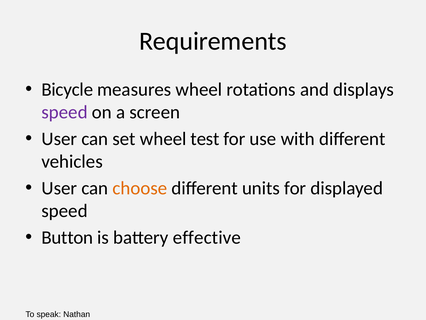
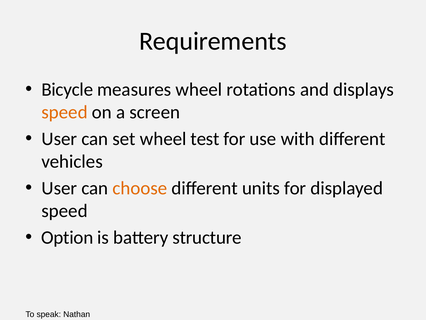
speed at (65, 112) colour: purple -> orange
Button: Button -> Option
effective: effective -> structure
